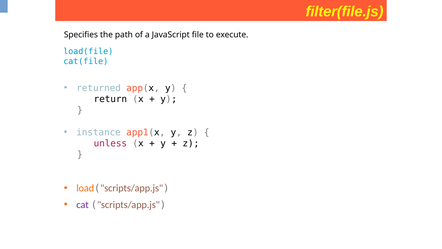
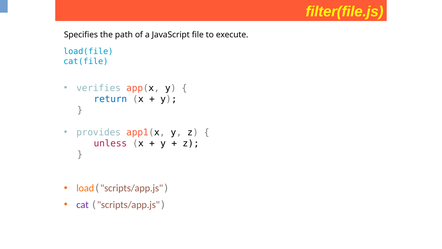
returned: returned -> verifies
return colour: black -> blue
instance: instance -> provides
